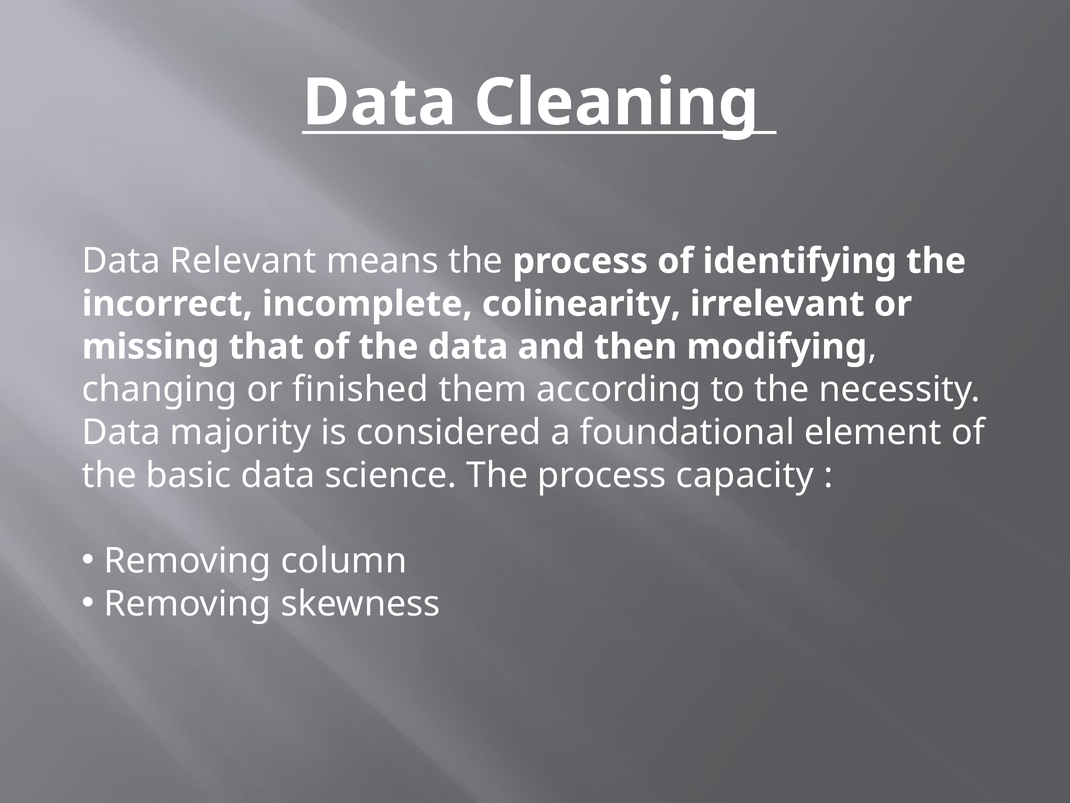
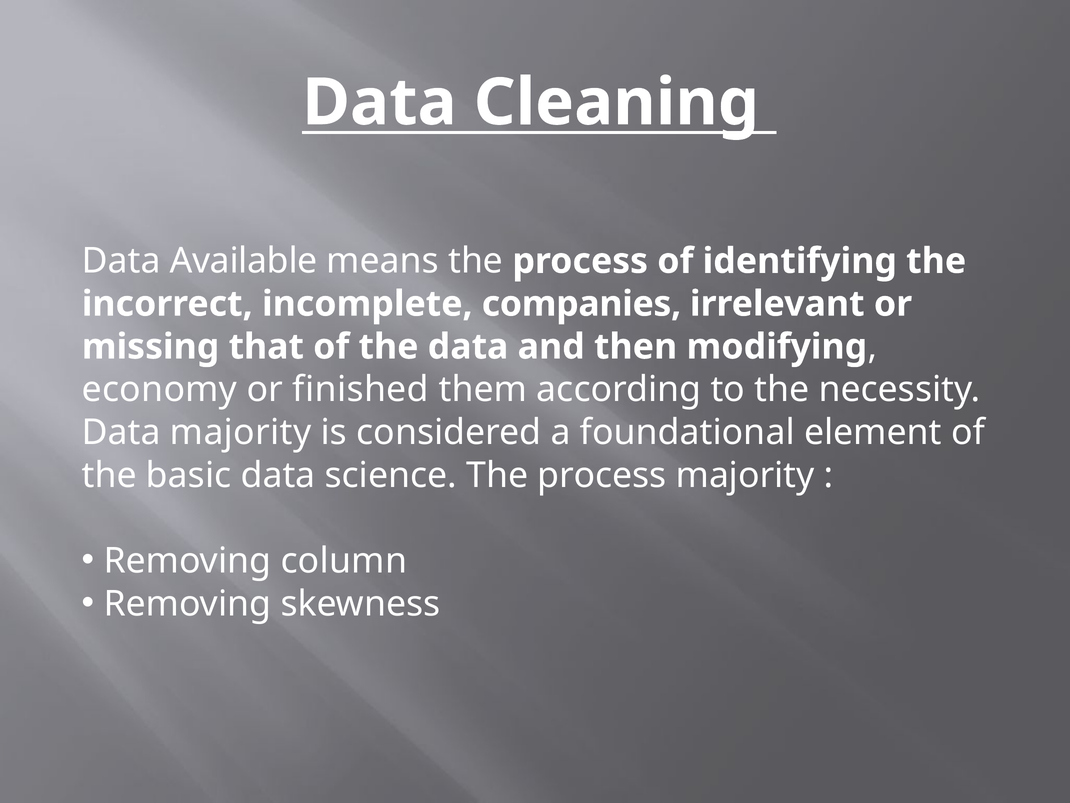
Relevant: Relevant -> Available
colinearity: colinearity -> companies
changing: changing -> economy
process capacity: capacity -> majority
